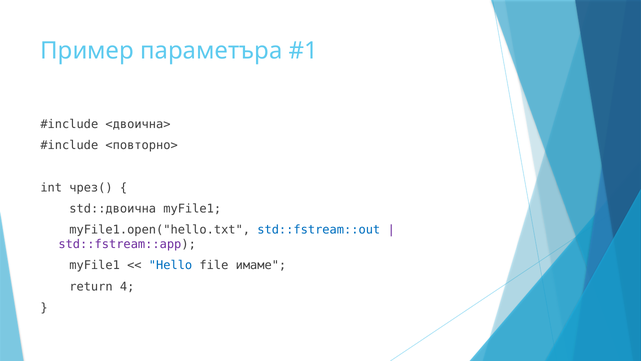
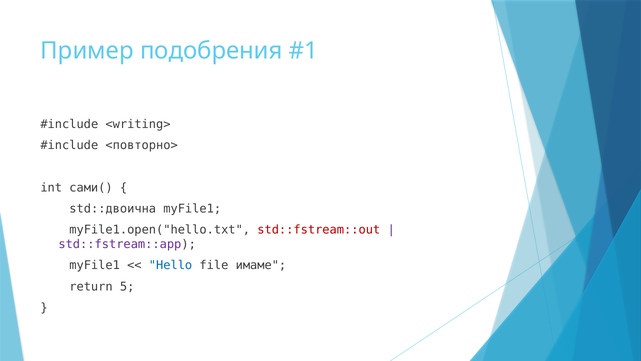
параметъра: параметъра -> подобрения
<двоична>: <двоична> -> <writing>
чрез(: чрез( -> сами(
std::fstream::out colour: blue -> red
4: 4 -> 5
